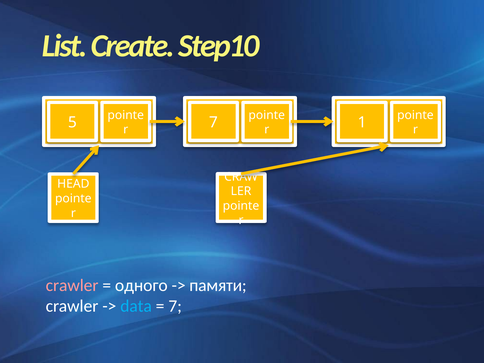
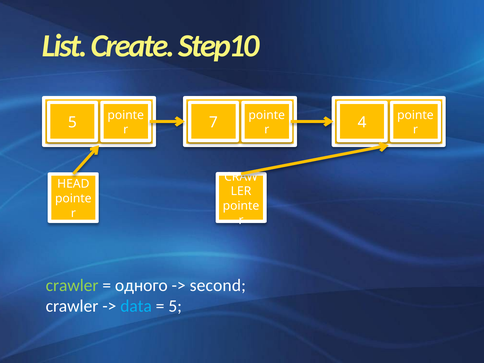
1: 1 -> 4
crawler at (72, 285) colour: pink -> light green
памяти: памяти -> second
7 at (175, 306): 7 -> 5
